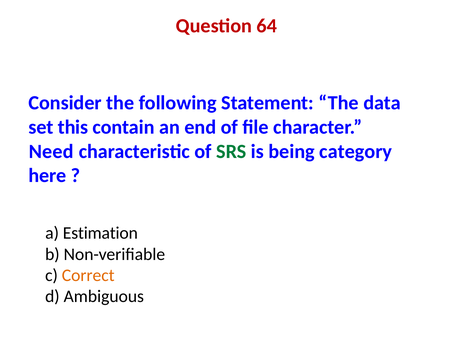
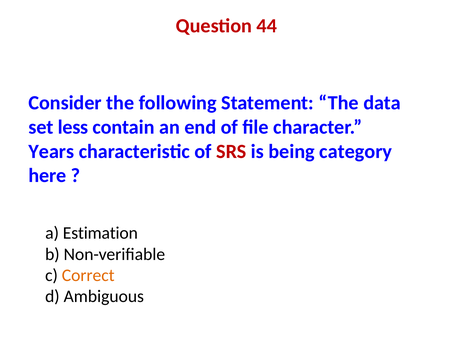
64: 64 -> 44
this: this -> less
Need: Need -> Years
SRS colour: green -> red
